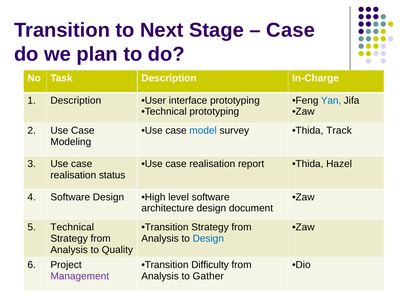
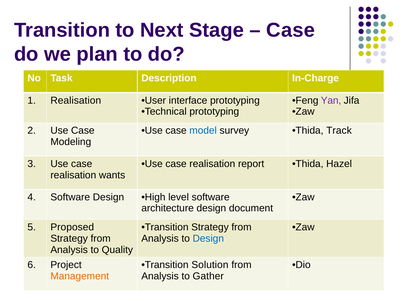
1 Description: Description -> Realisation
Yan colour: blue -> purple
status: status -> wants
5 Technical: Technical -> Proposed
Difficulty: Difficulty -> Solution
Management colour: purple -> orange
